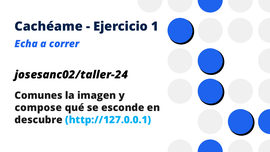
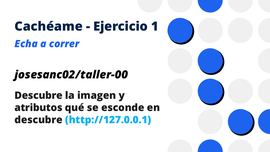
josesanc02/taller-24: josesanc02/taller-24 -> josesanc02/taller-00
Comunes at (39, 96): Comunes -> Descubre
compose: compose -> atributos
